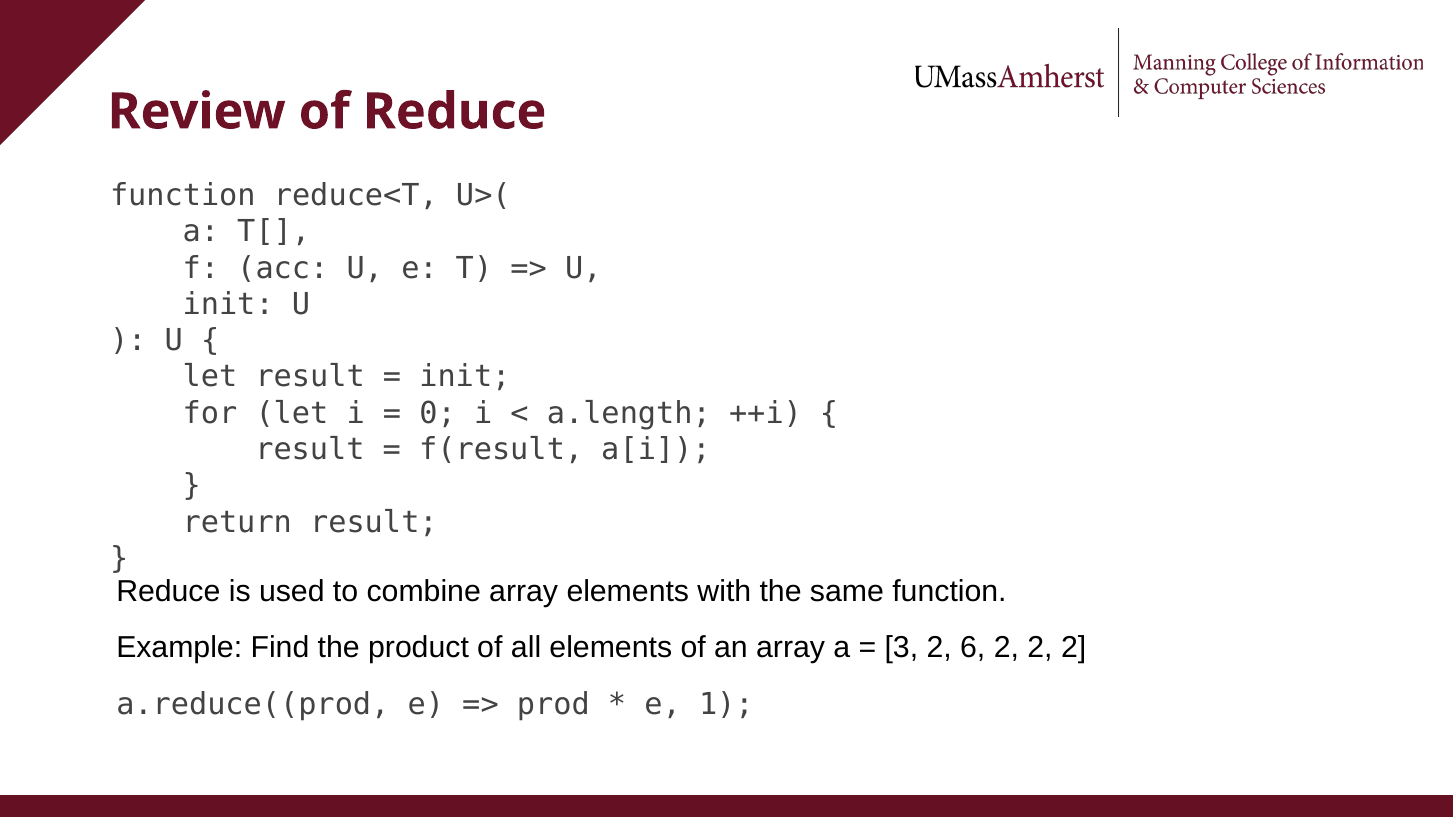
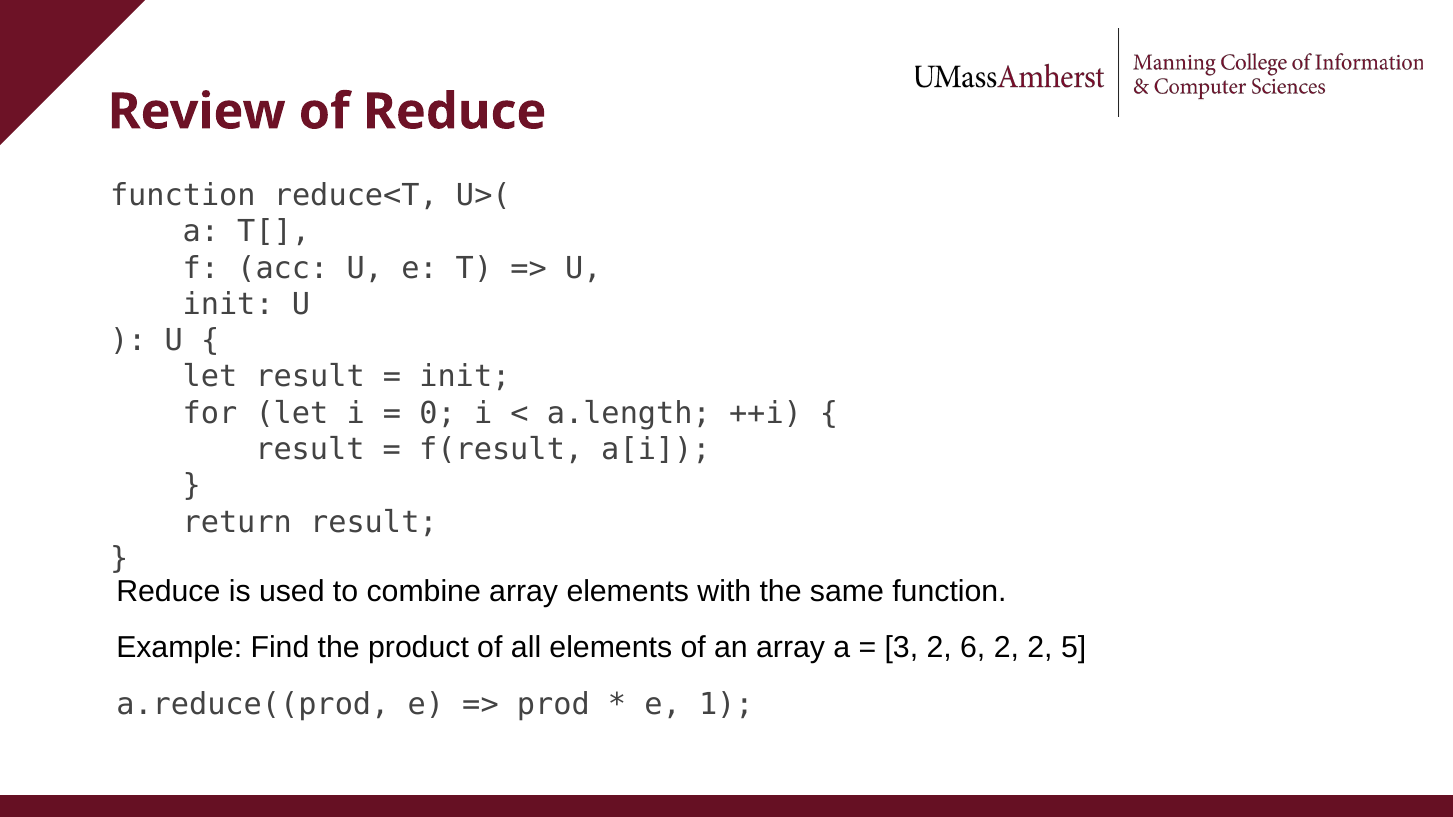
2 2 2: 2 -> 5
